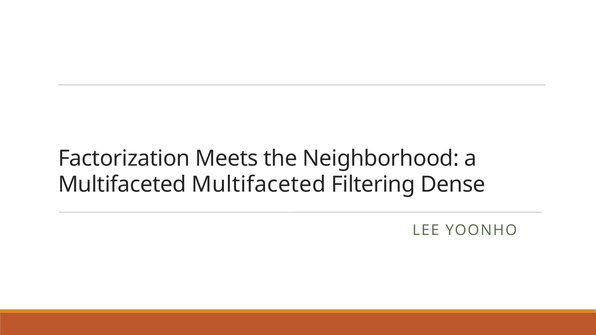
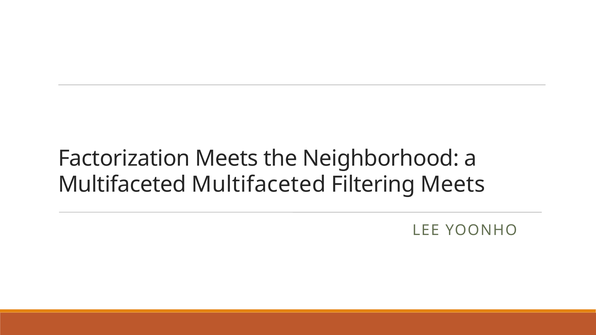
Filtering Dense: Dense -> Meets
